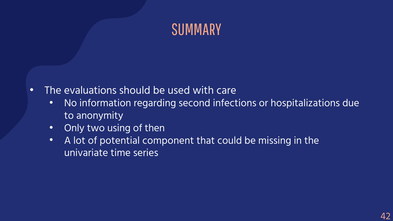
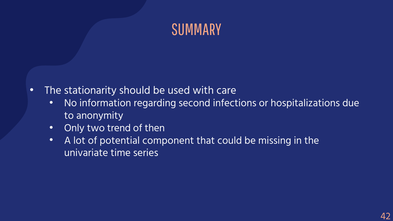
evaluations: evaluations -> stationarity
using: using -> trend
